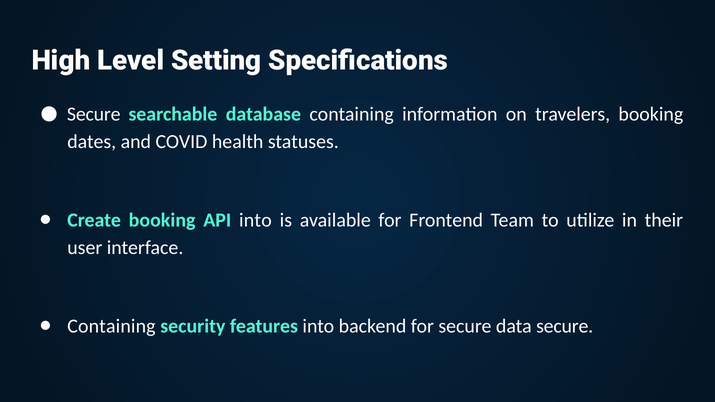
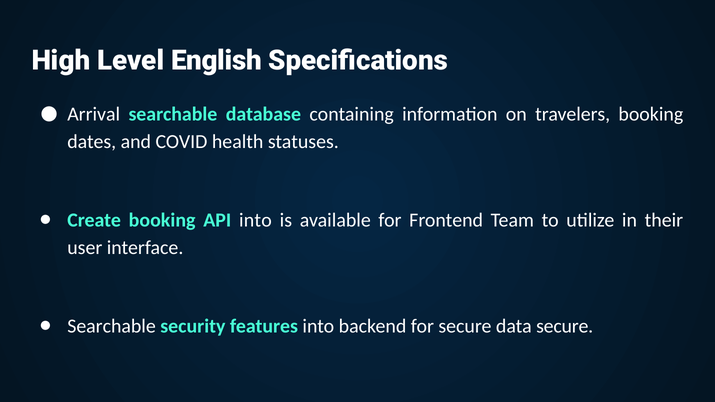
Setting: Setting -> English
Secure at (94, 114): Secure -> Arrival
Containing at (111, 326): Containing -> Searchable
